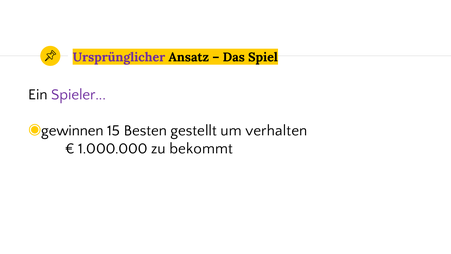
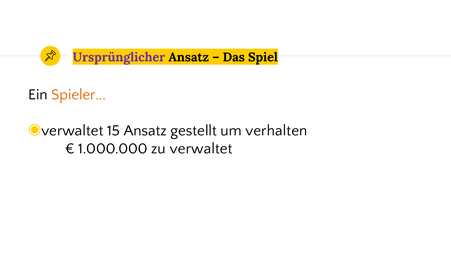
Spieler colour: purple -> orange
gewinnen at (73, 130): gewinnen -> verwaltet
15 Besten: Besten -> Ansatz
zu bekommt: bekommt -> verwaltet
